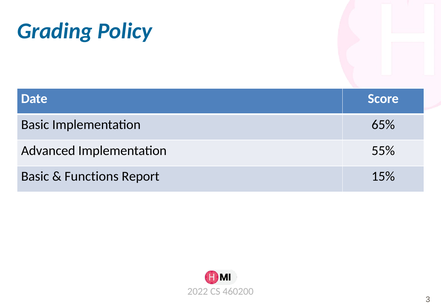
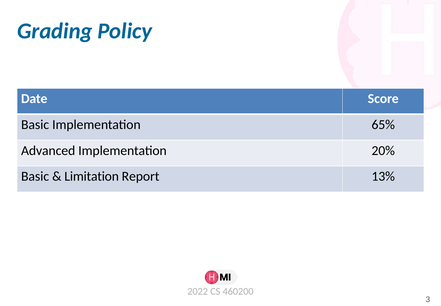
55%: 55% -> 20%
Functions: Functions -> Limitation
15%: 15% -> 13%
